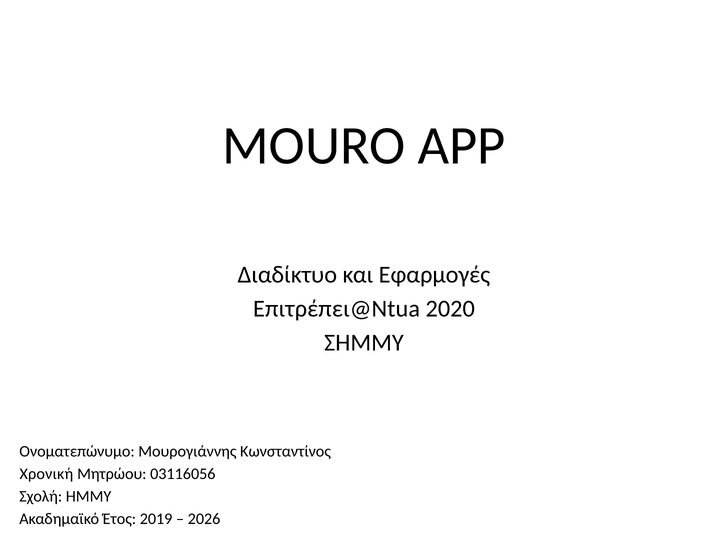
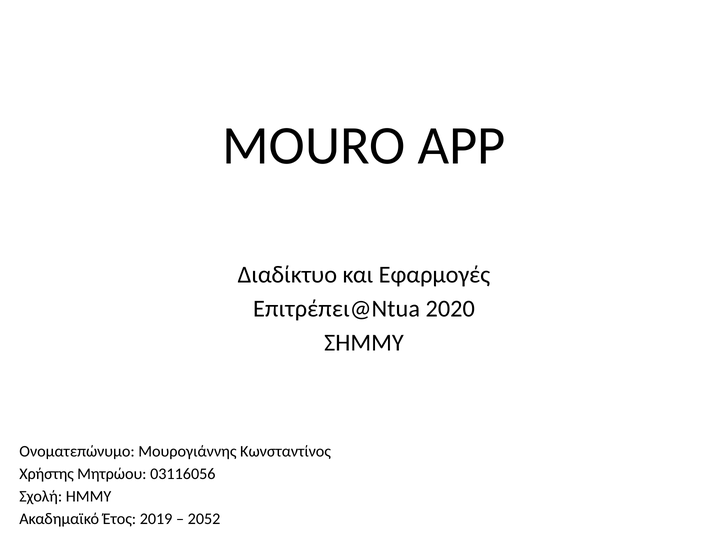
Χρονική: Χρονική -> Χρήστης
2026: 2026 -> 2052
